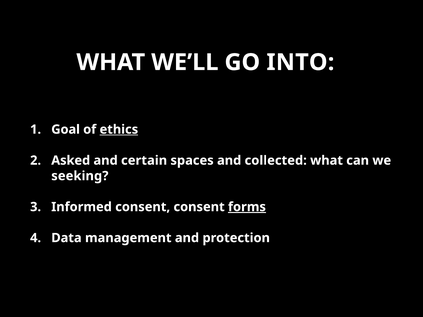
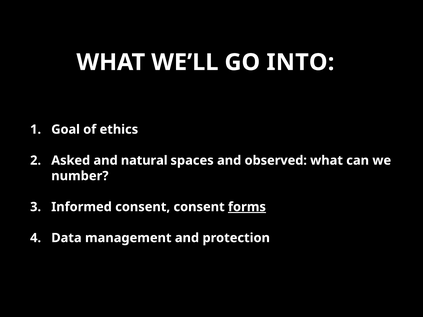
ethics underline: present -> none
certain: certain -> natural
collected: collected -> observed
seeking: seeking -> number
